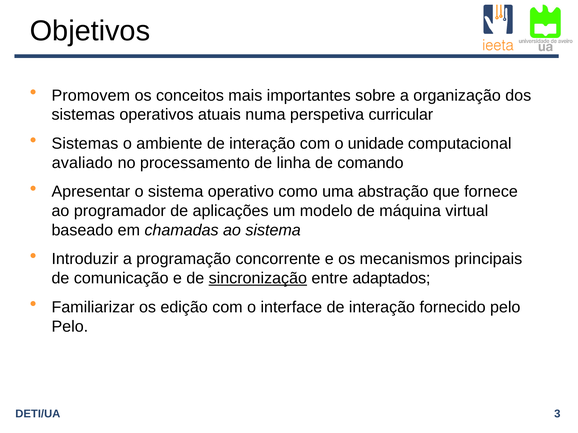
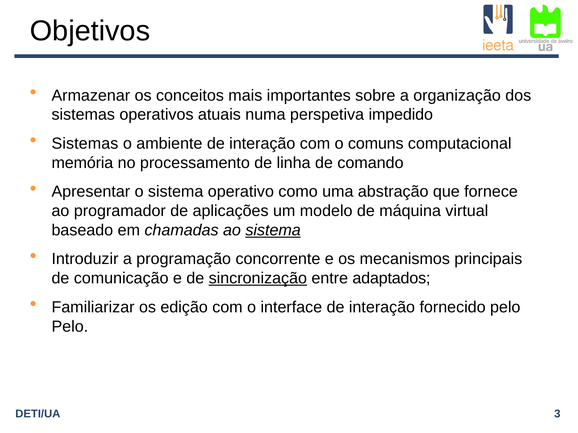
Promovem: Promovem -> Armazenar
curricular: curricular -> impedido
unidade: unidade -> comuns
avaliado: avaliado -> memória
sistema at (273, 230) underline: none -> present
